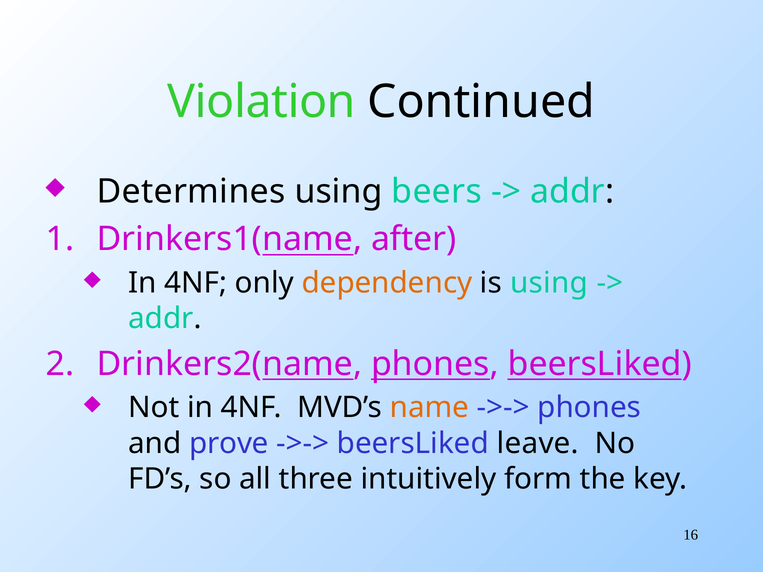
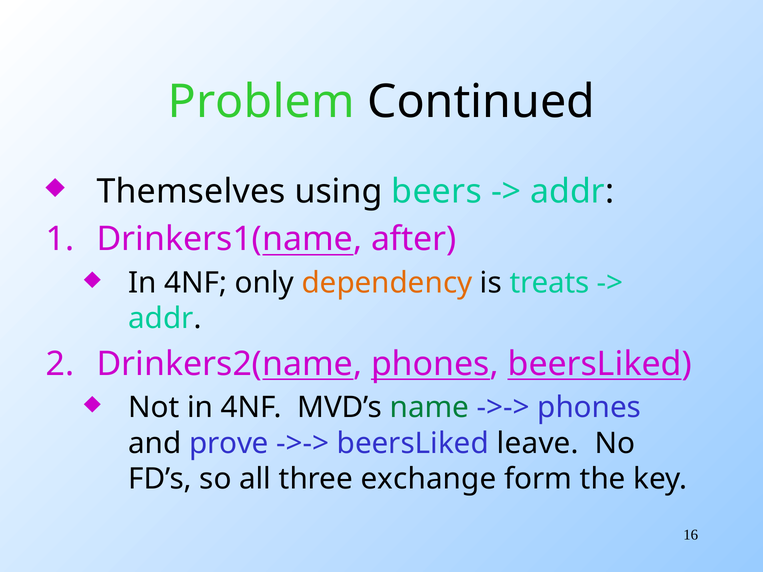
Violation: Violation -> Problem
Determines: Determines -> Themselves
is using: using -> treats
name colour: orange -> green
intuitively: intuitively -> exchange
